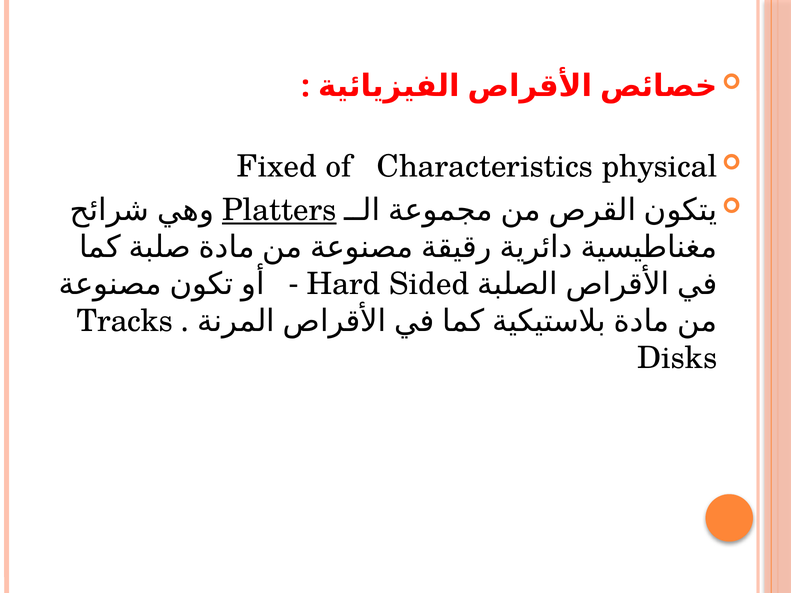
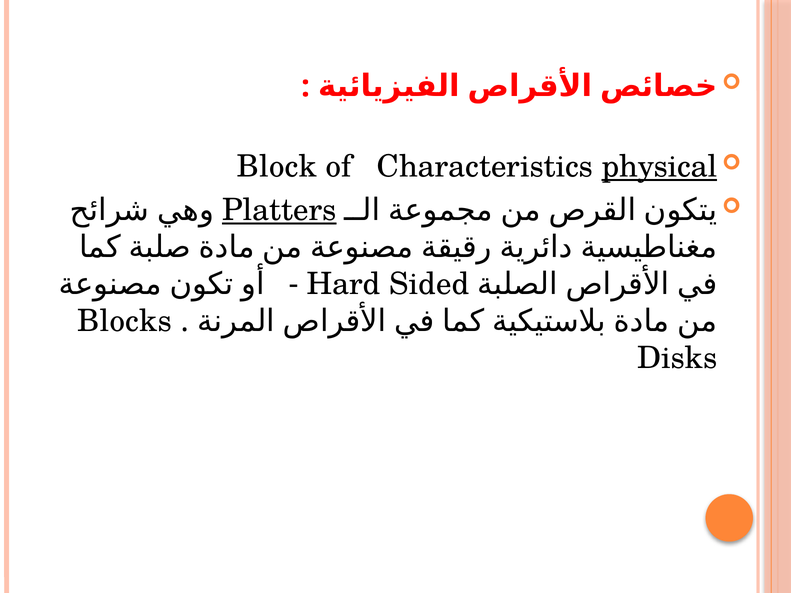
Fixed: Fixed -> Block
physical underline: none -> present
Tracks: Tracks -> Blocks
